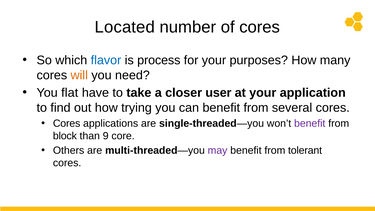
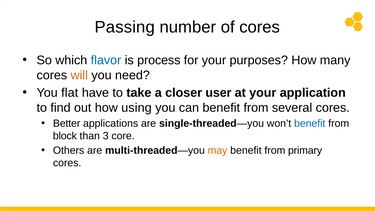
Located: Located -> Passing
trying: trying -> using
Cores at (67, 123): Cores -> Better
benefit at (310, 123) colour: purple -> blue
9: 9 -> 3
may colour: purple -> orange
tolerant: tolerant -> primary
